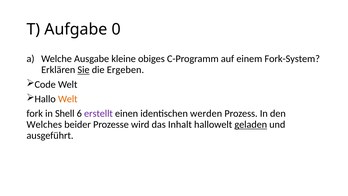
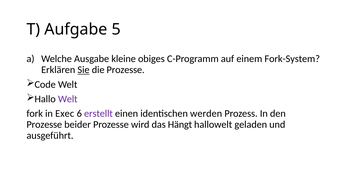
0: 0 -> 5
die Ergeben: Ergeben -> Prozesse
Welt at (68, 99) colour: orange -> purple
Shell: Shell -> Exec
Welches at (44, 124): Welches -> Prozesse
Inhalt: Inhalt -> Hängt
geladen underline: present -> none
